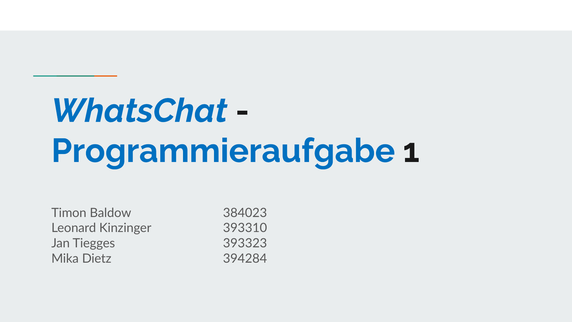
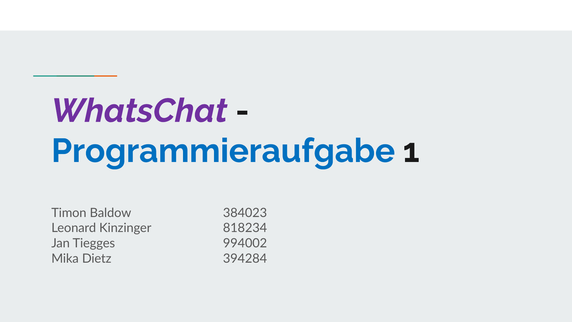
WhatsChat colour: blue -> purple
393310: 393310 -> 818234
393323: 393323 -> 994002
